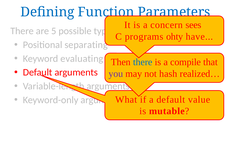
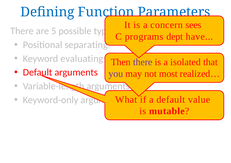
ohty: ohty -> dept
there at (143, 62) colour: blue -> purple
compile: compile -> isolated
hash: hash -> most
